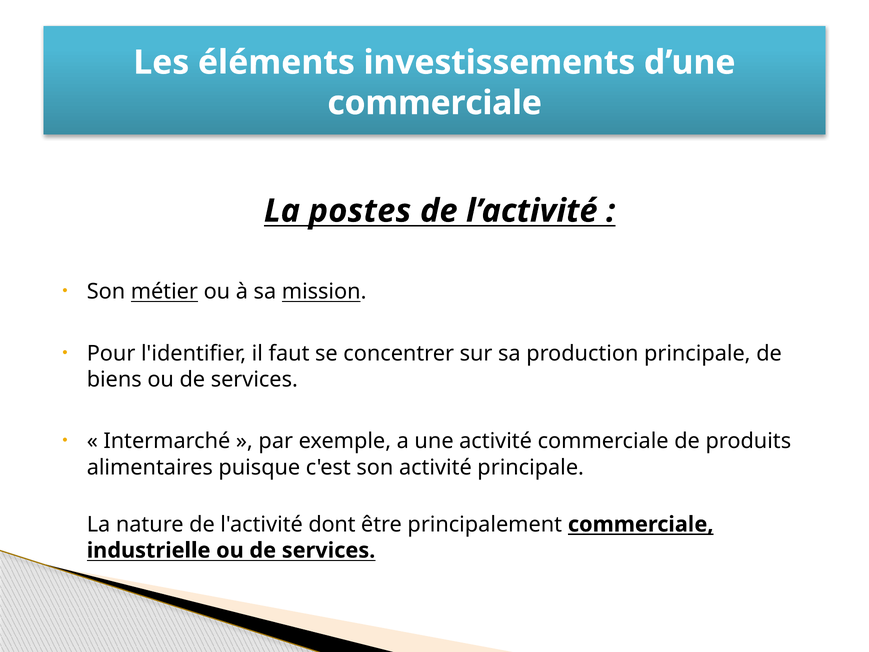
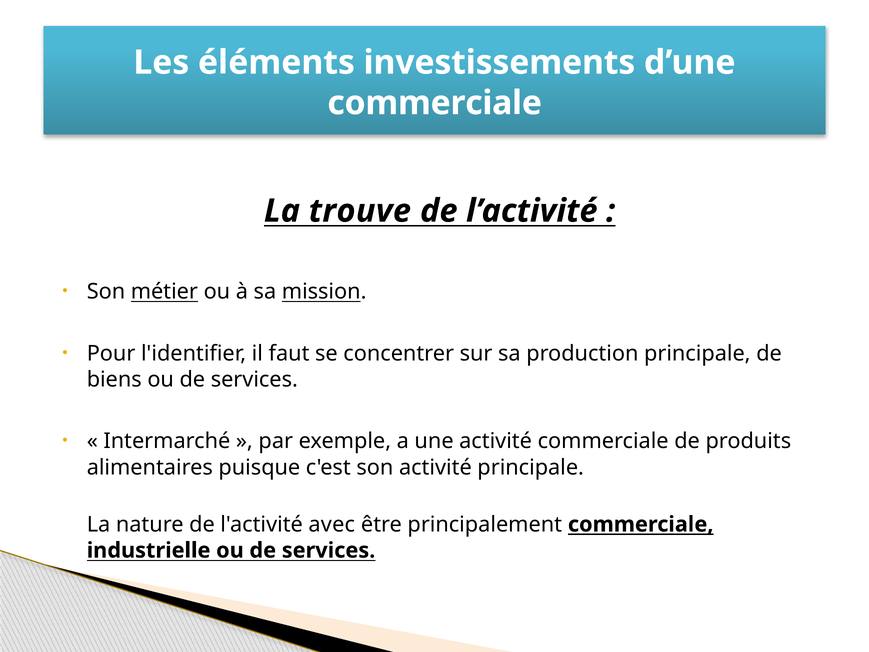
postes: postes -> trouve
dont: dont -> avec
